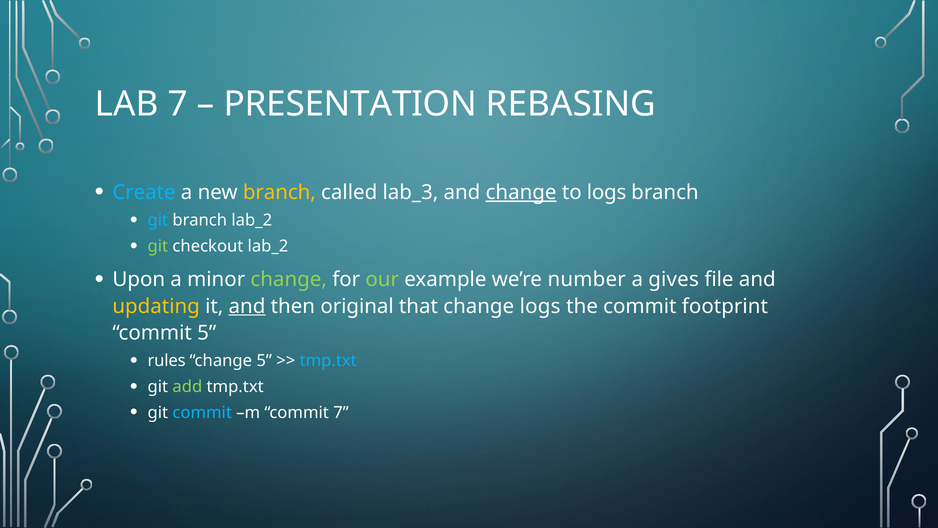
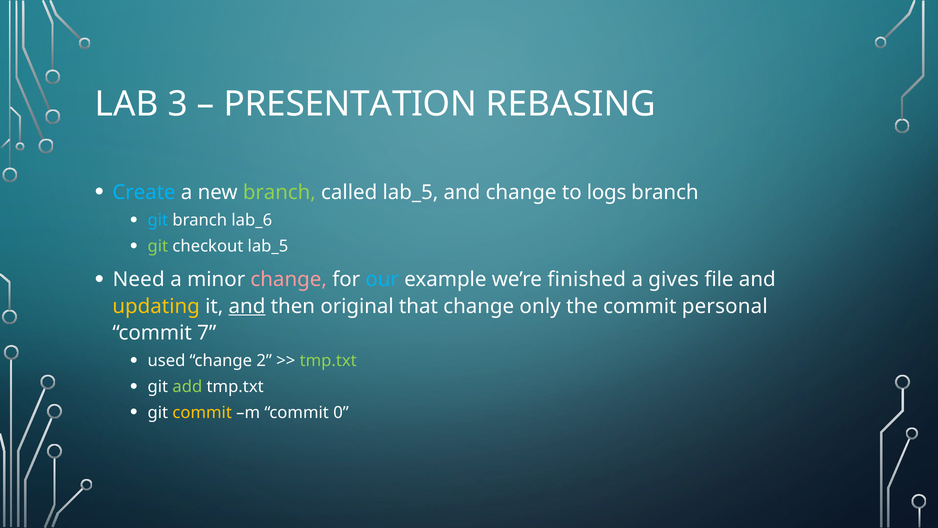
LAB 7: 7 -> 3
branch at (279, 192) colour: yellow -> light green
called lab_3: lab_3 -> lab_5
change at (521, 192) underline: present -> none
branch lab_2: lab_2 -> lab_6
checkout lab_2: lab_2 -> lab_5
Upon: Upon -> Need
change at (289, 279) colour: light green -> pink
our colour: light green -> light blue
number: number -> finished
change logs: logs -> only
footprint: footprint -> personal
commit 5: 5 -> 7
rules: rules -> used
change 5: 5 -> 2
tmp.txt at (328, 361) colour: light blue -> light green
commit at (202, 412) colour: light blue -> yellow
commit 7: 7 -> 0
